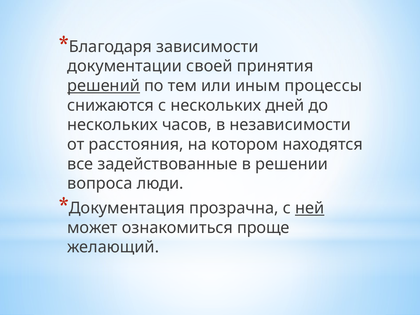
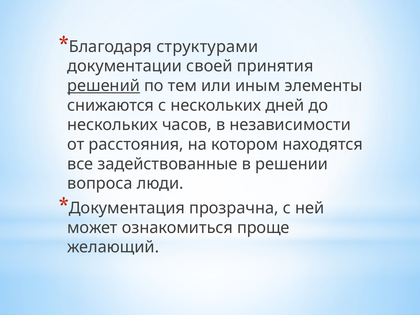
зависимости: зависимости -> структурами
процессы: процессы -> элементы
ней underline: present -> none
